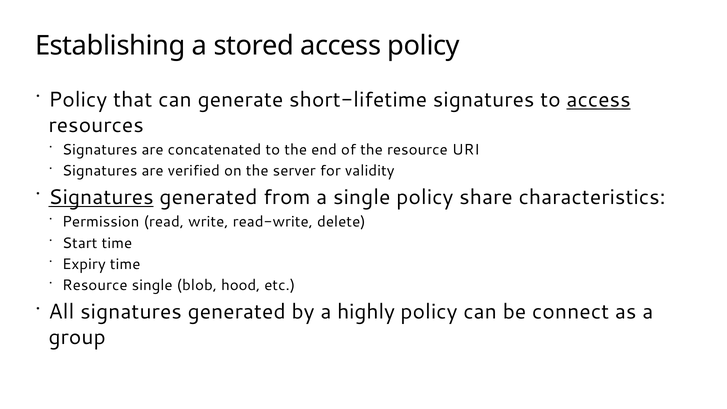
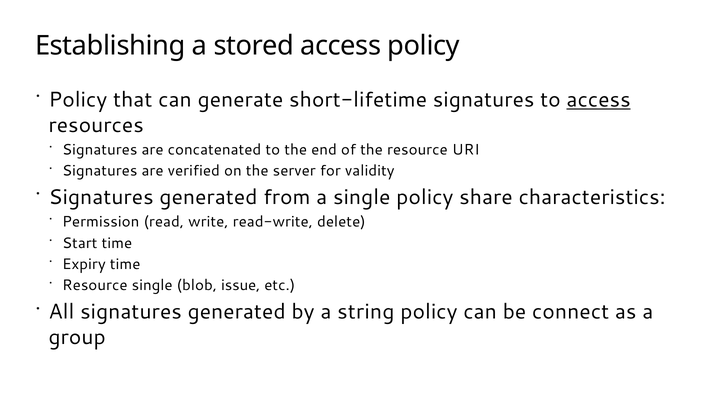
Signatures at (101, 197) underline: present -> none
hood: hood -> issue
highly: highly -> string
